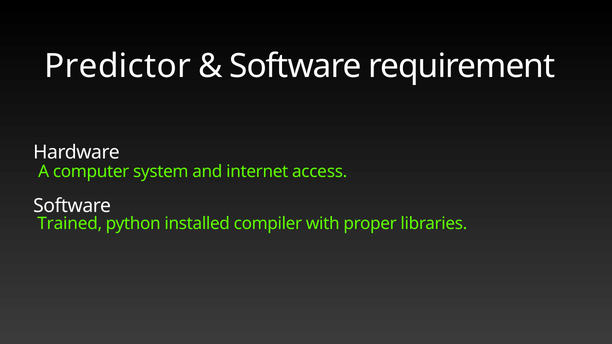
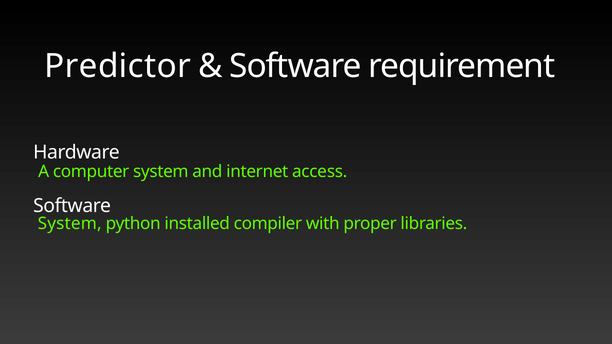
Trained at (70, 224): Trained -> System
